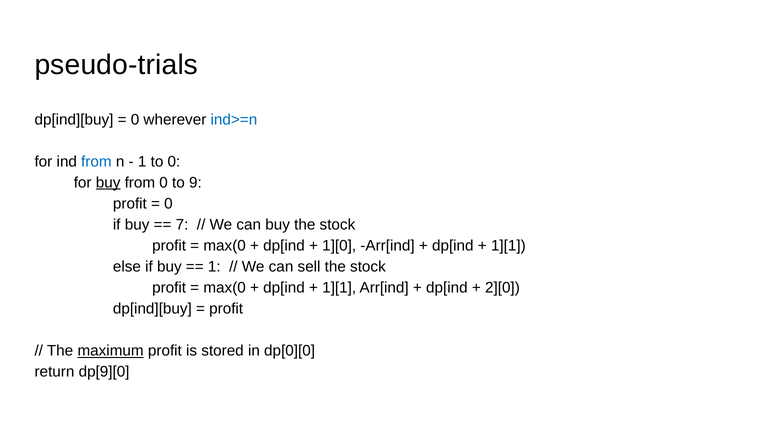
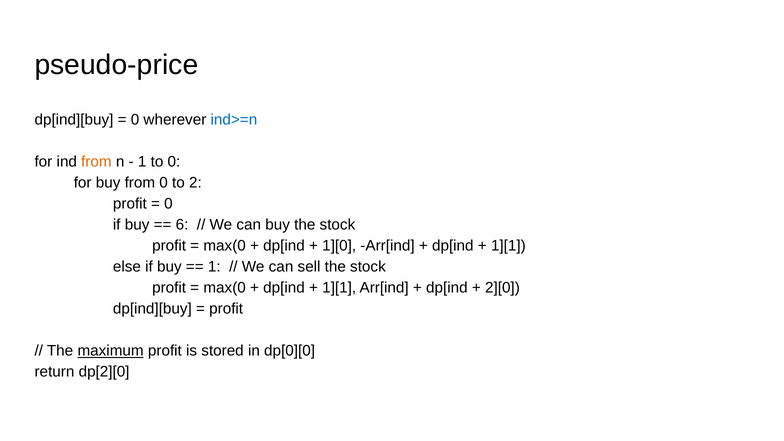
pseudo-trials: pseudo-trials -> pseudo-price
from at (96, 162) colour: blue -> orange
buy at (108, 183) underline: present -> none
9: 9 -> 2
7: 7 -> 6
dp[9][0: dp[9][0 -> dp[2][0
